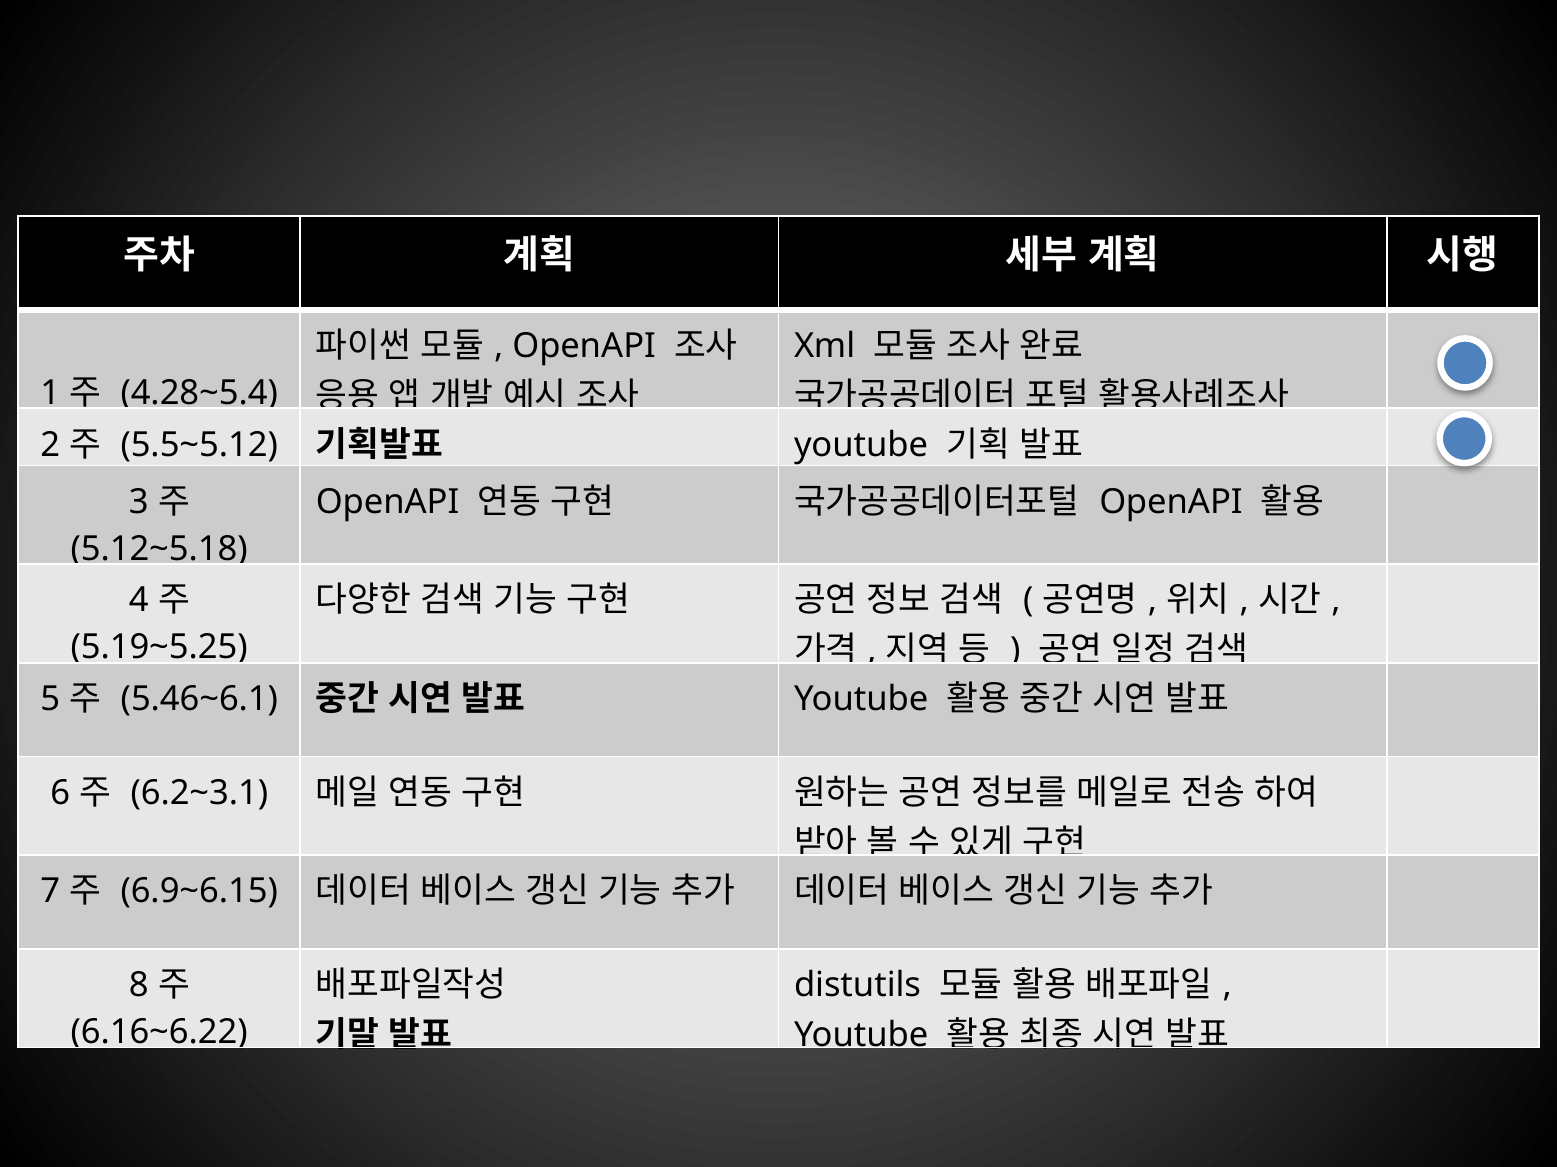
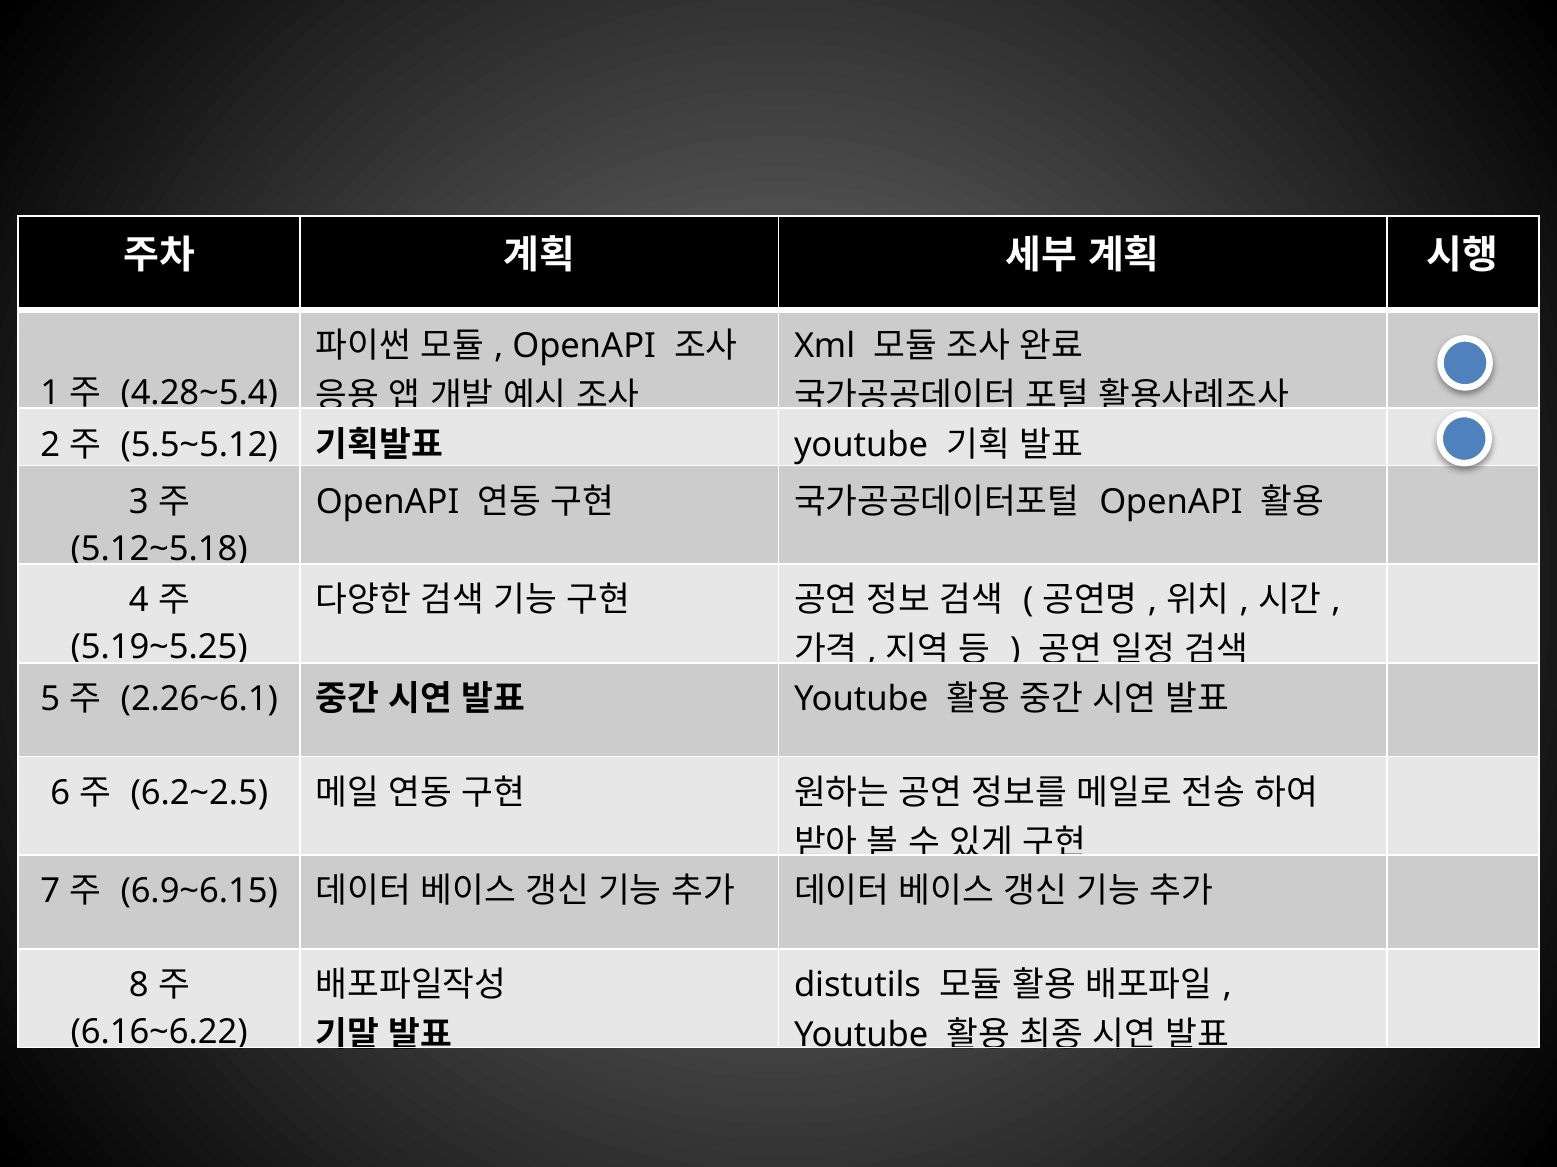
5.46~6.1: 5.46~6.1 -> 2.26~6.1
6.2~3.1: 6.2~3.1 -> 6.2~2.5
